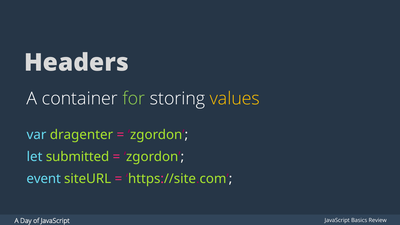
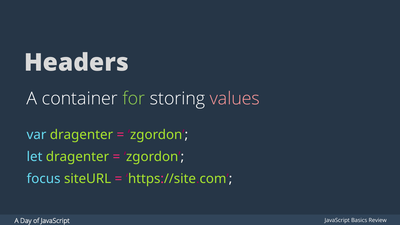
values colour: yellow -> pink
let submitted: submitted -> dragenter
event: event -> focus
